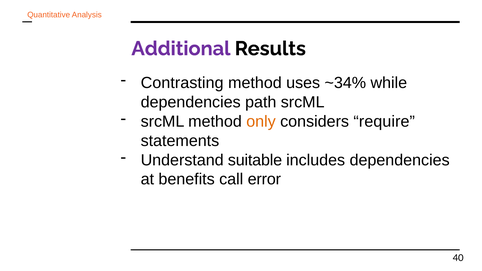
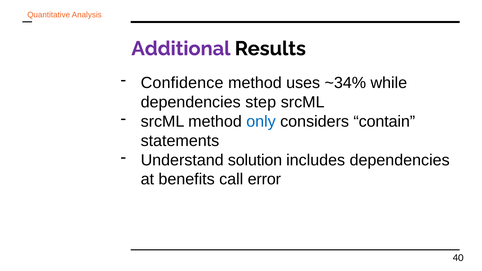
Contrasting: Contrasting -> Confidence
path: path -> step
only colour: orange -> blue
require: require -> contain
suitable: suitable -> solution
